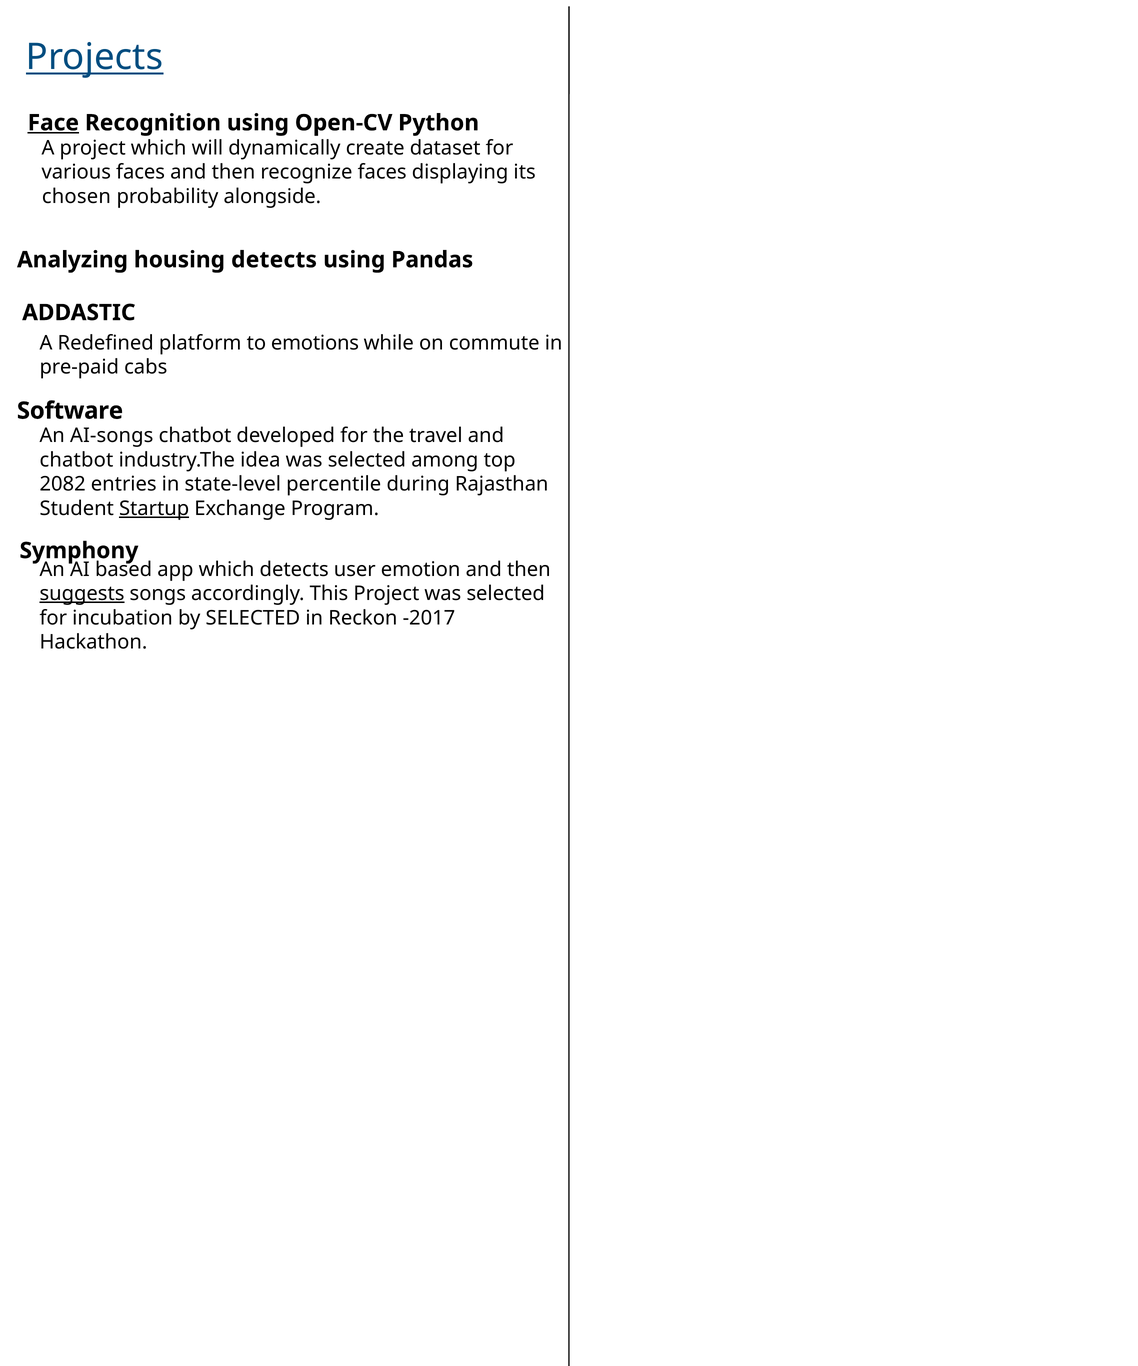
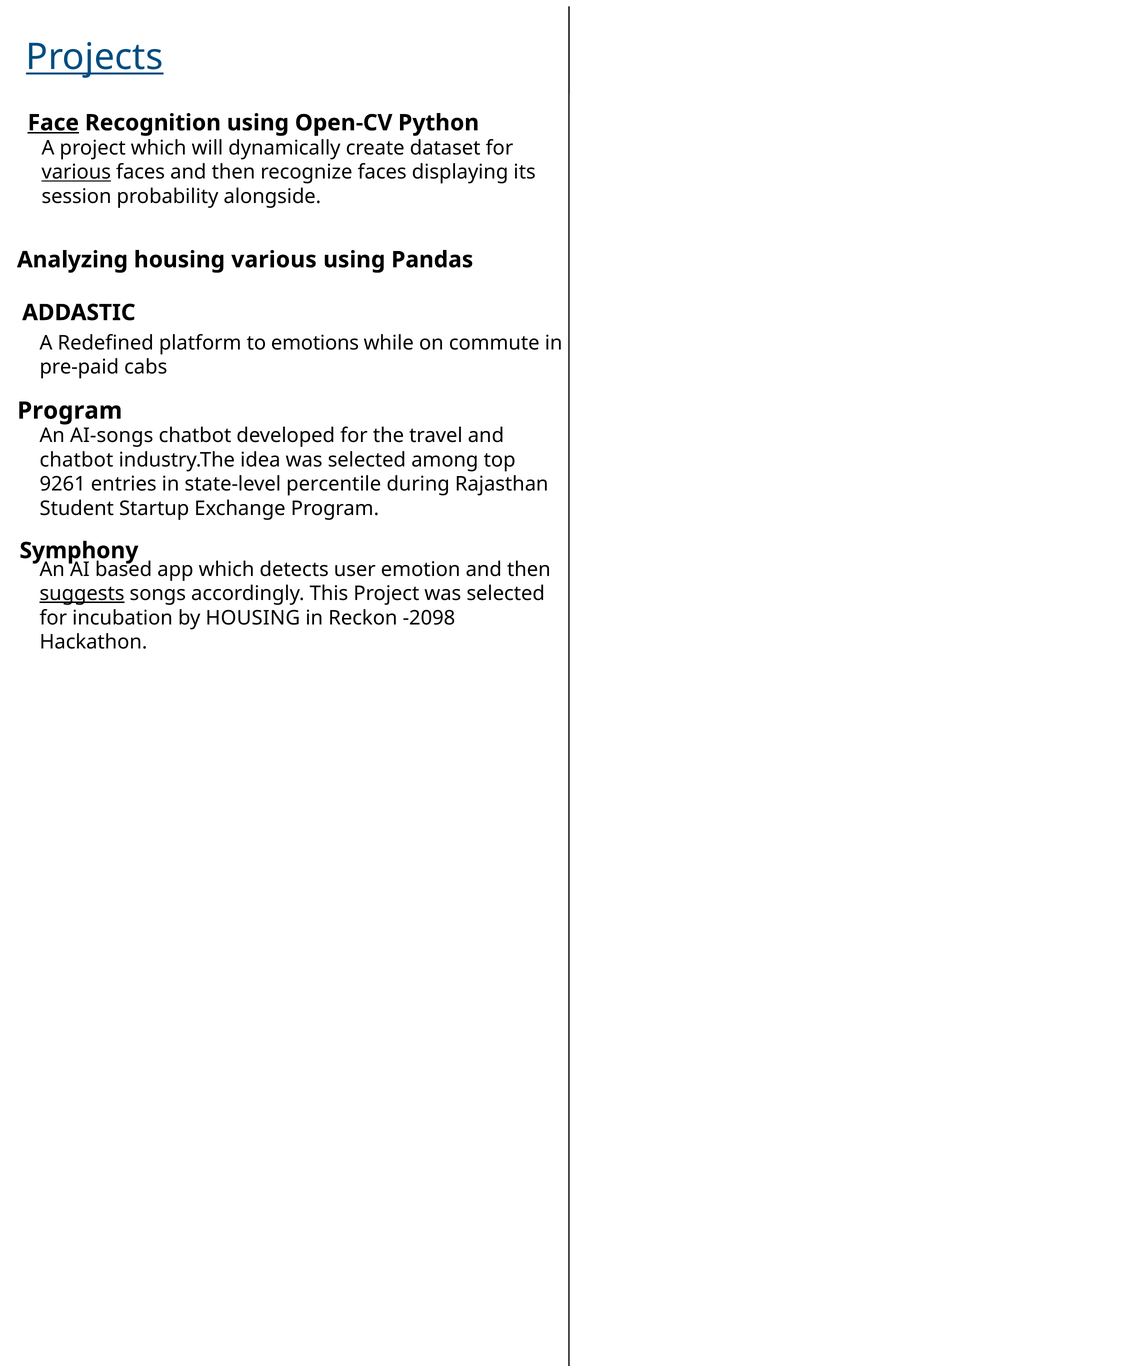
various at (76, 172) underline: none -> present
chosen: chosen -> session
housing detects: detects -> various
Software at (70, 411): Software -> Program
2082: 2082 -> 9261
Startup underline: present -> none
by SELECTED: SELECTED -> HOUSING
-2017: -2017 -> -2098
